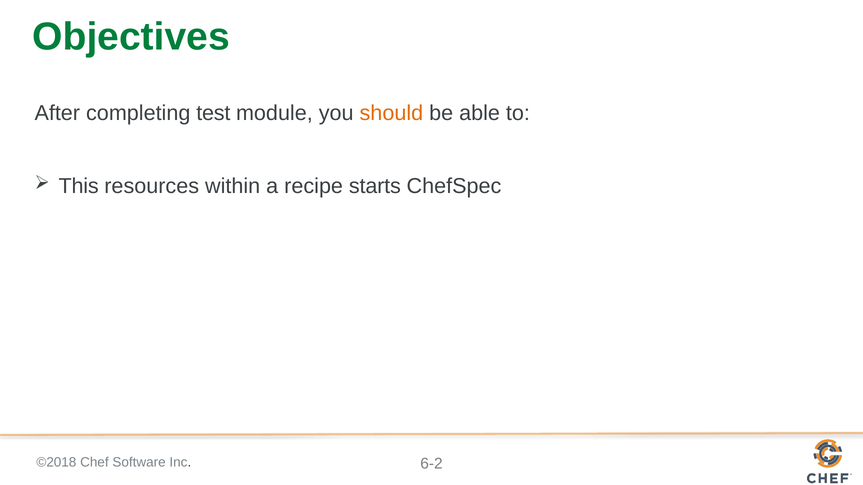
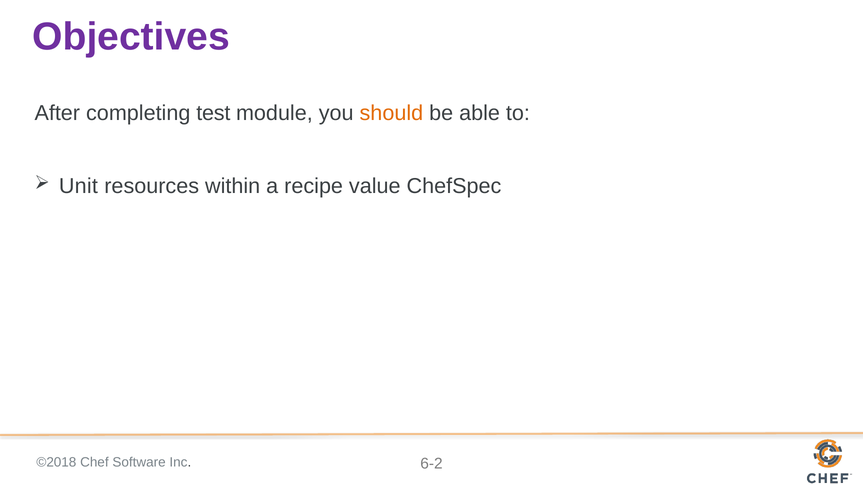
Objectives colour: green -> purple
This: This -> Unit
starts: starts -> value
